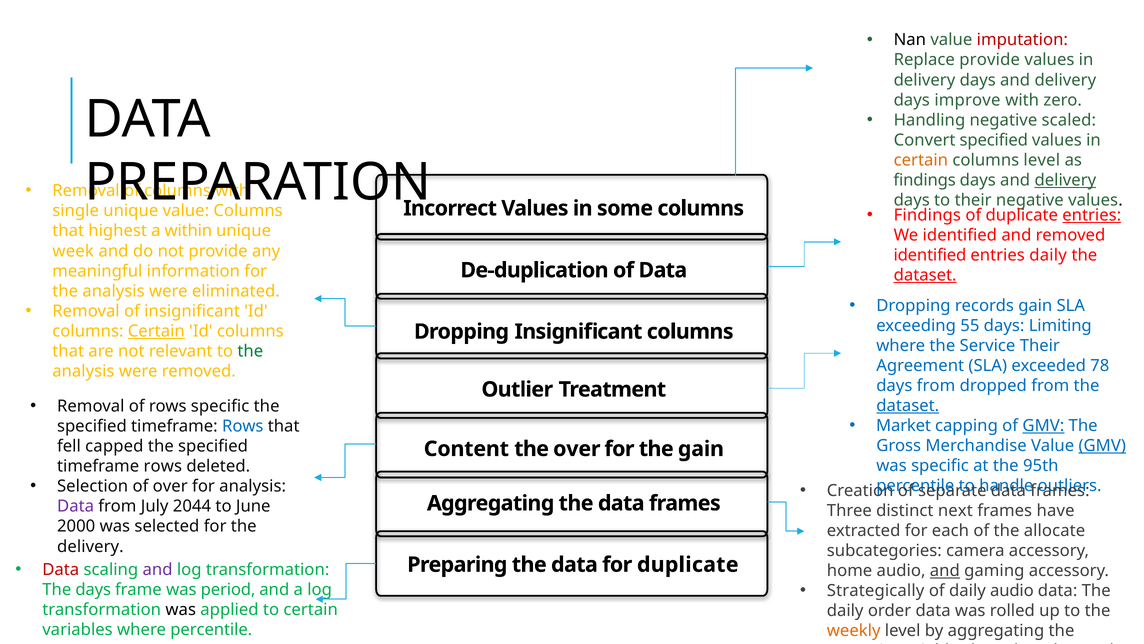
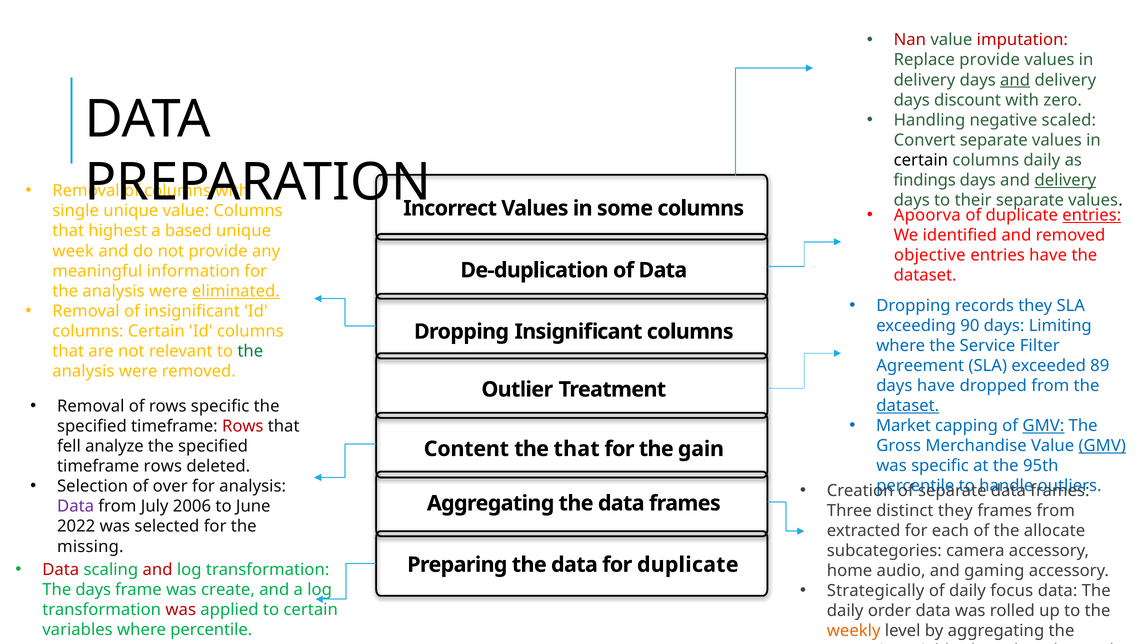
Nan colour: black -> red
and at (1015, 80) underline: none -> present
improve: improve -> discount
Convert specified: specified -> separate
certain at (921, 160) colour: orange -> black
columns level: level -> daily
their negative: negative -> separate
Findings at (927, 215): Findings -> Apoorva
a within: within -> based
identified at (930, 255): identified -> objective
entries daily: daily -> have
dataset at (925, 275) underline: present -> none
eliminated underline: none -> present
records gain: gain -> they
55: 55 -> 90
Certain at (156, 331) underline: present -> none
Service Their: Their -> Filter
78: 78 -> 89
days from: from -> have
Rows at (243, 426) colour: blue -> red
capped: capped -> analyze
the over: over -> that
2044: 2044 -> 2006
distinct next: next -> they
frames have: have -> from
2000: 2000 -> 2022
delivery at (90, 546): delivery -> missing
and at (158, 569) colour: purple -> red
and at (945, 570) underline: present -> none
daily audio: audio -> focus
period: period -> create
was at (181, 609) colour: black -> red
